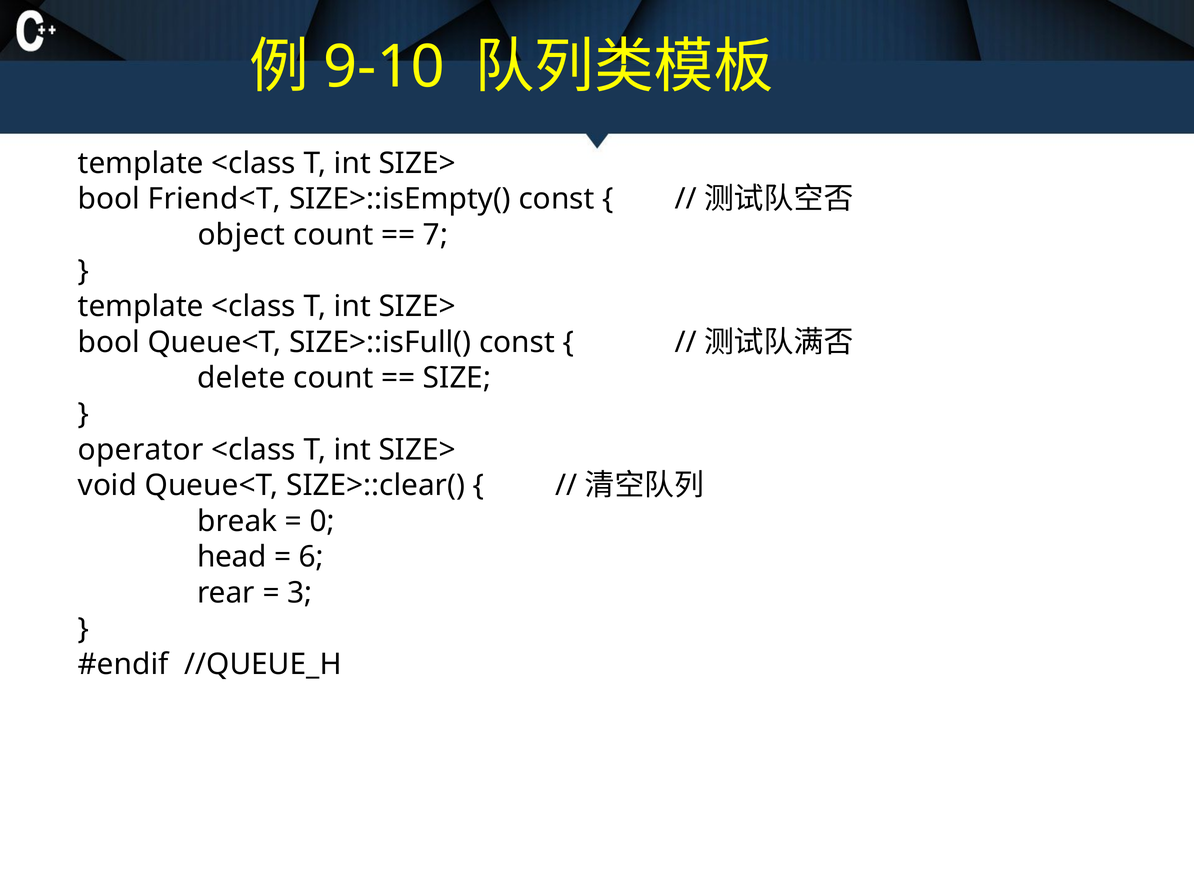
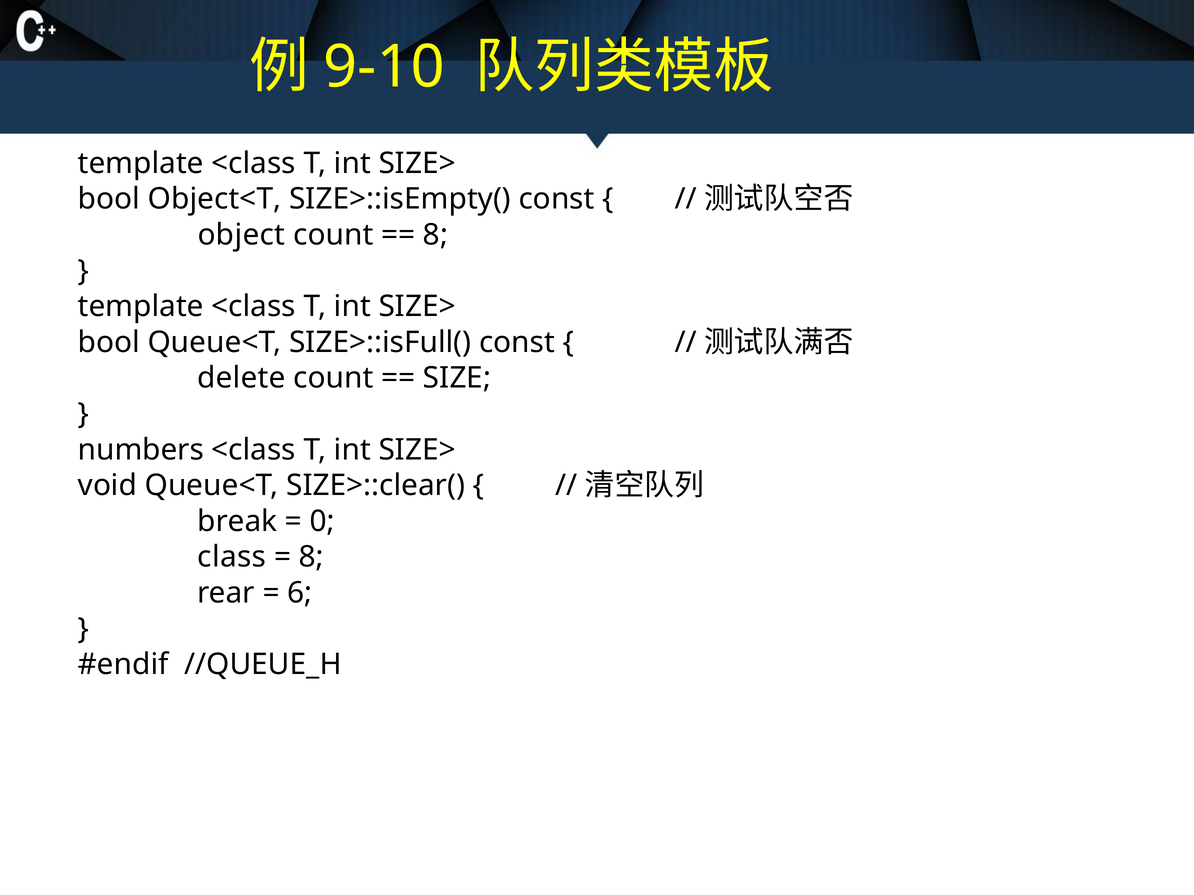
Friend<T: Friend<T -> Object<T
7 at (435, 235): 7 -> 8
operator: operator -> numbers
head: head -> class
6 at (311, 557): 6 -> 8
3: 3 -> 6
